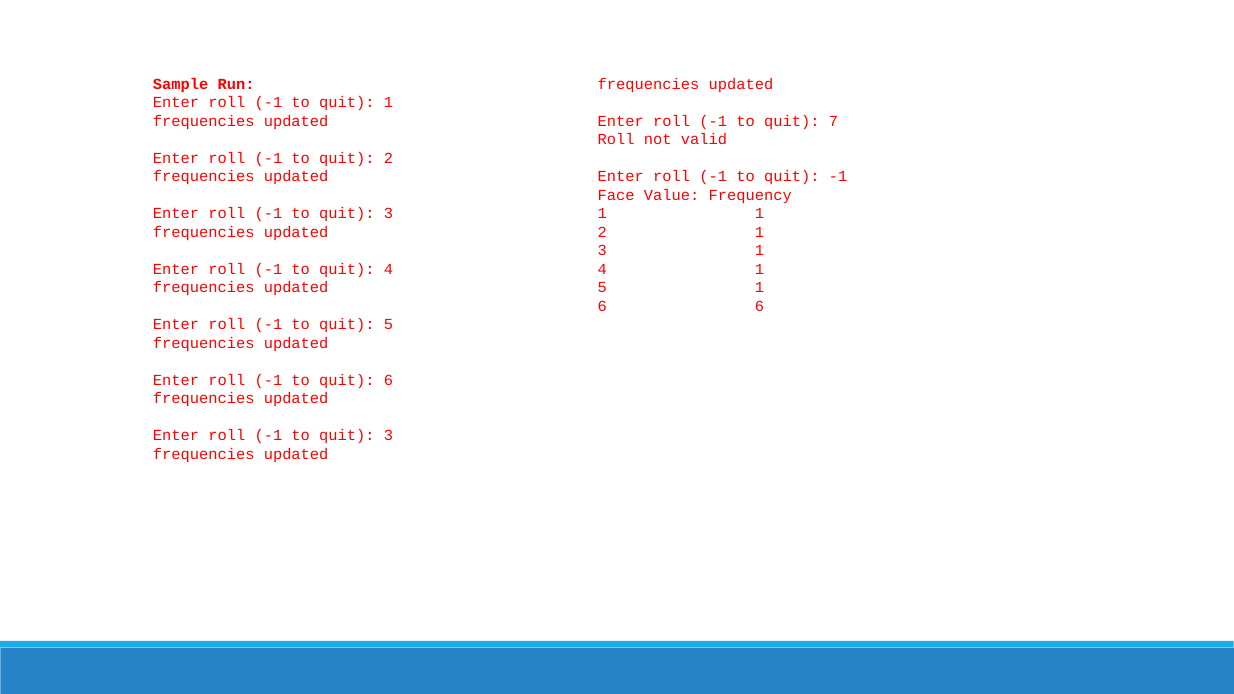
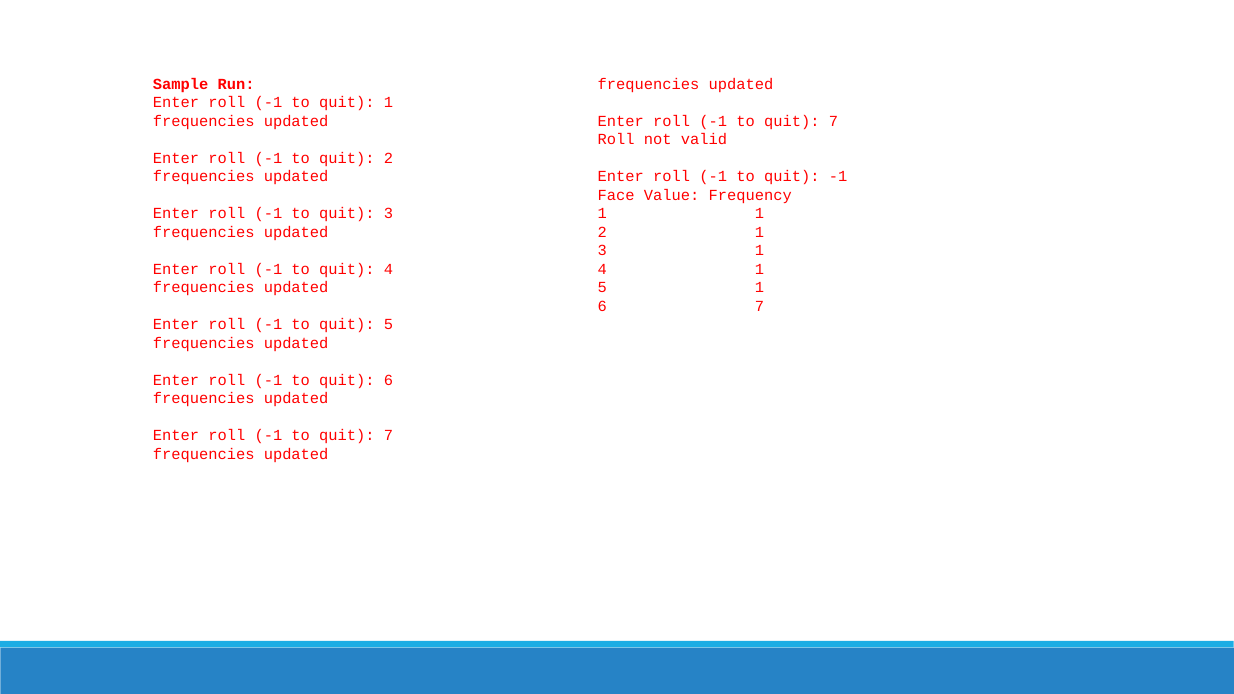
6 6: 6 -> 7
3 at (389, 436): 3 -> 7
